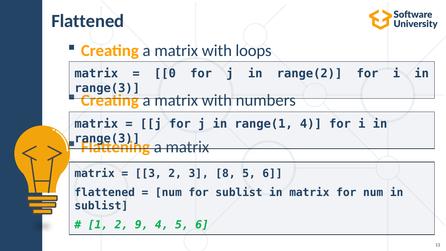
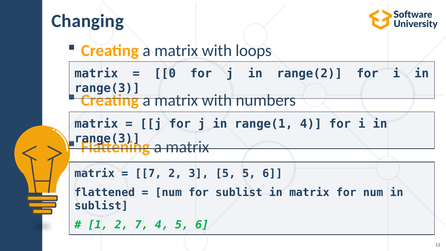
Flattened at (88, 21): Flattened -> Changing
3 at (148, 173): 3 -> 7
3 8: 8 -> 5
2 9: 9 -> 7
